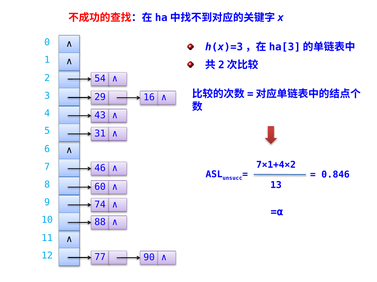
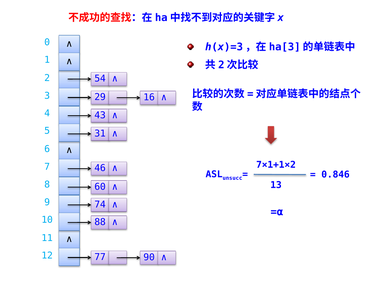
7×1+4×2: 7×1+4×2 -> 7×1+1×2
